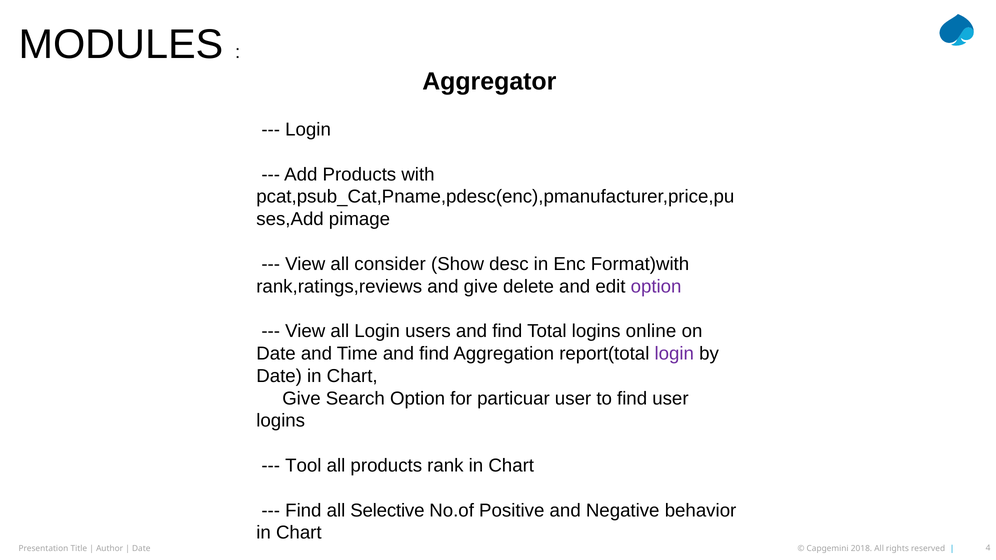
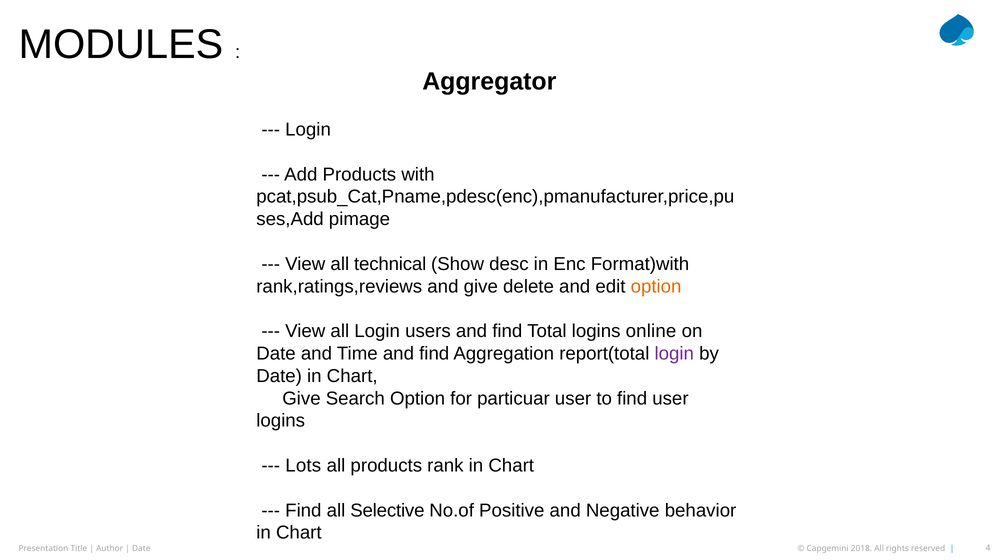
consider: consider -> technical
option at (656, 286) colour: purple -> orange
Tool: Tool -> Lots
